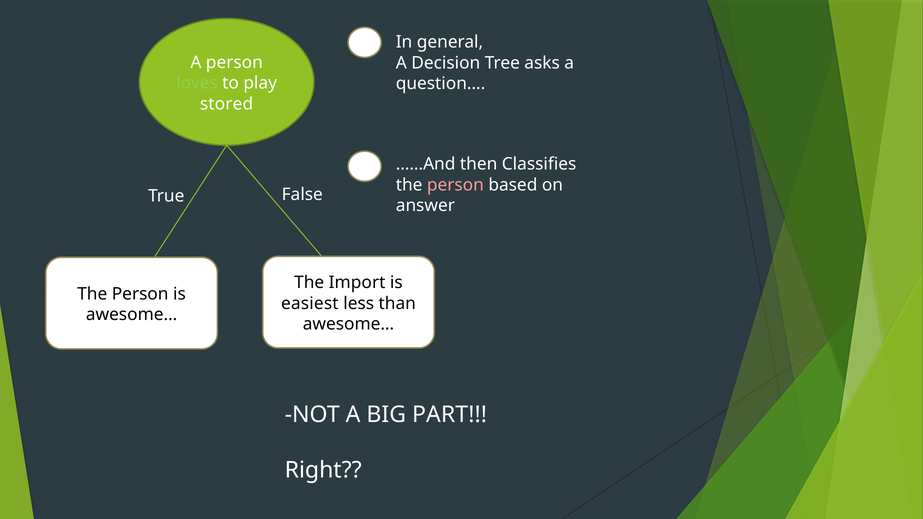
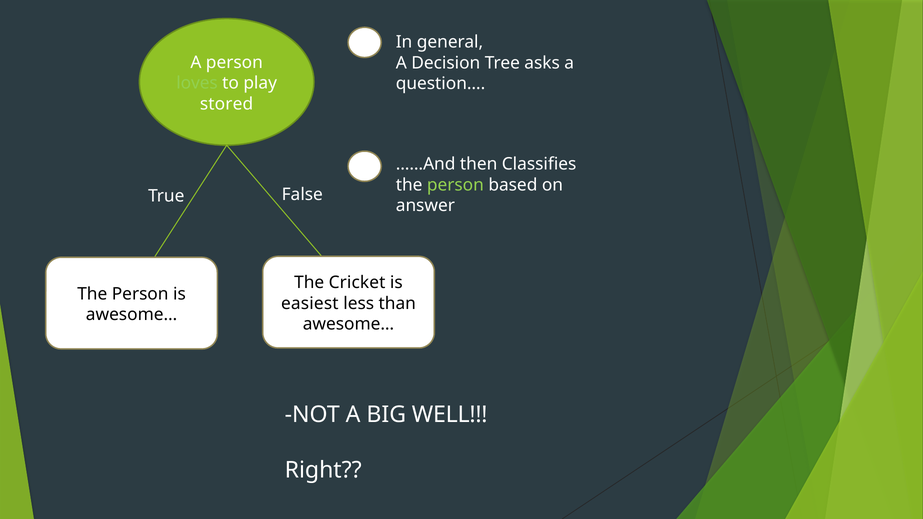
person at (455, 185) colour: pink -> light green
Import: Import -> Cricket
PART: PART -> WELL
